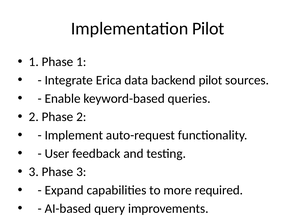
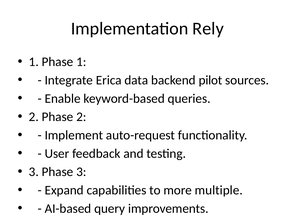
Implementation Pilot: Pilot -> Rely
required: required -> multiple
